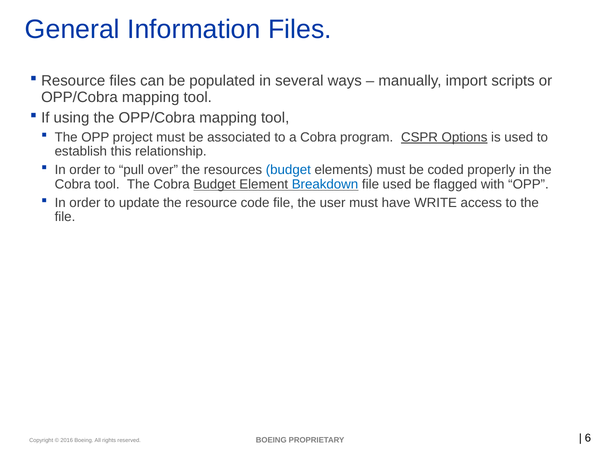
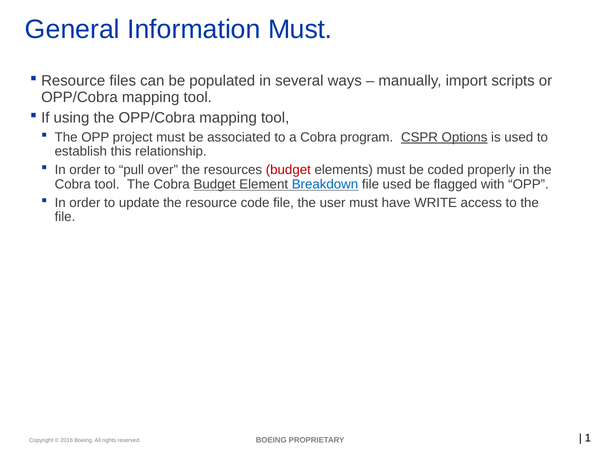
Information Files: Files -> Must
budget at (288, 170) colour: blue -> red
6: 6 -> 1
